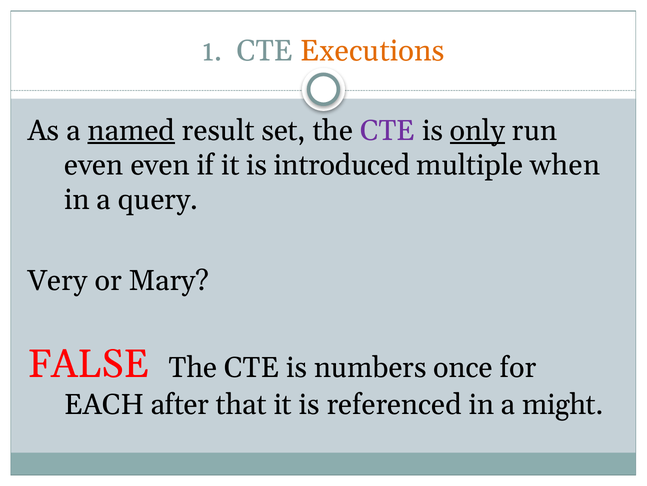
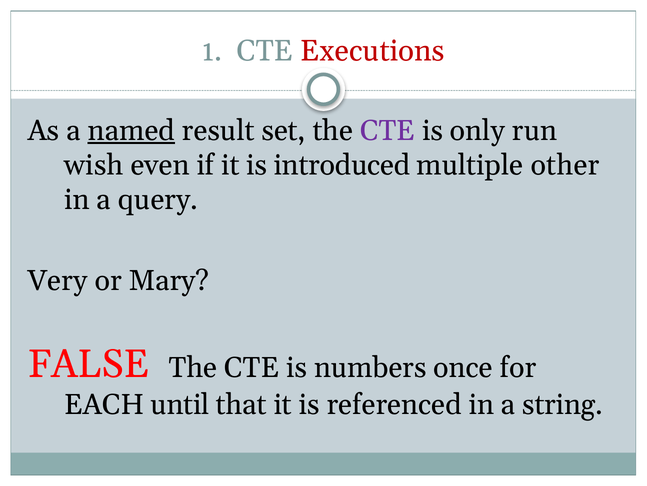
Executions colour: orange -> red
only underline: present -> none
even at (94, 165): even -> wish
when: when -> other
after: after -> until
might: might -> string
